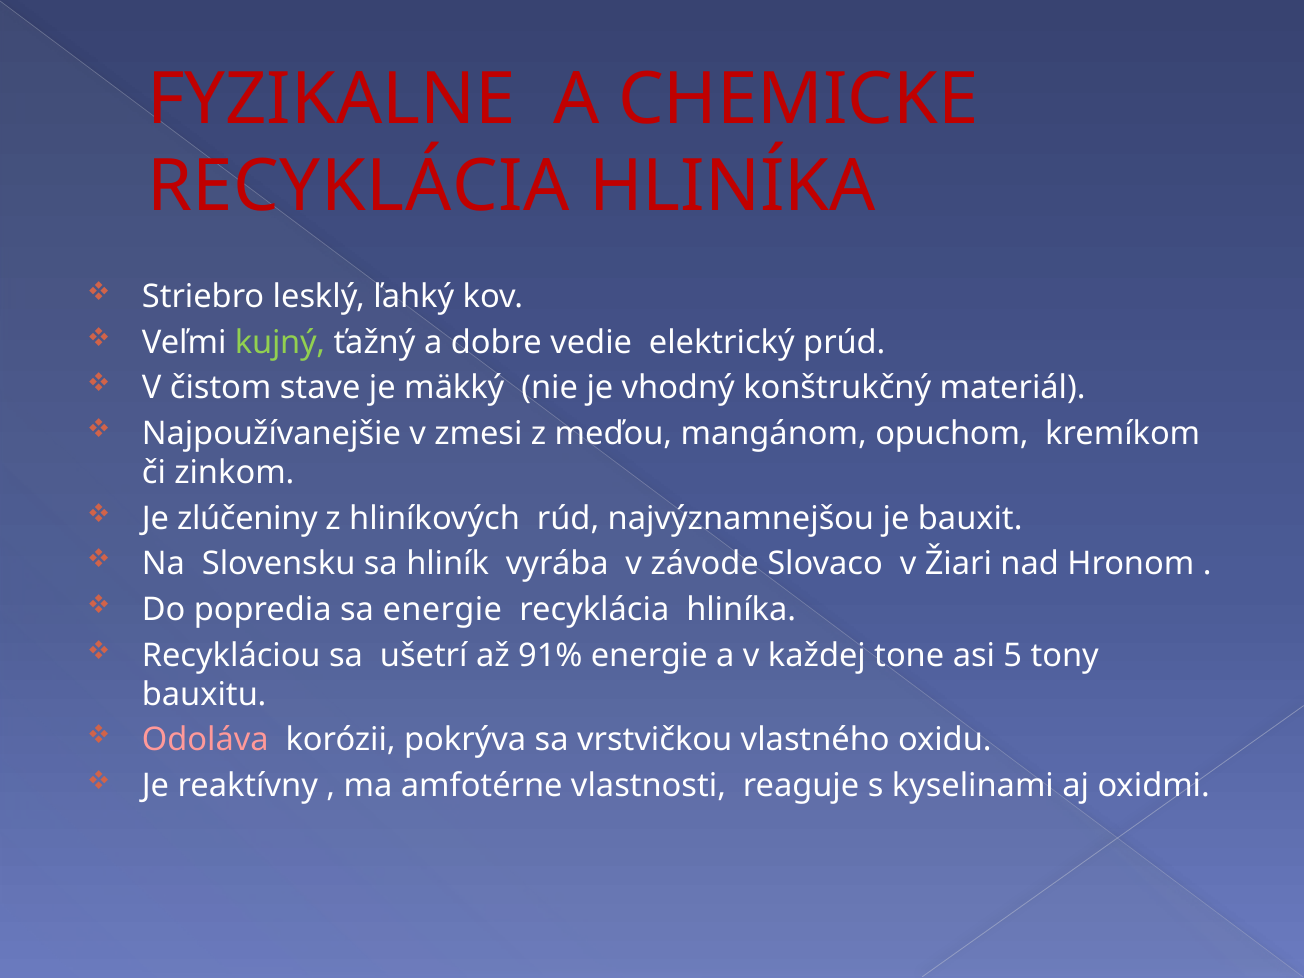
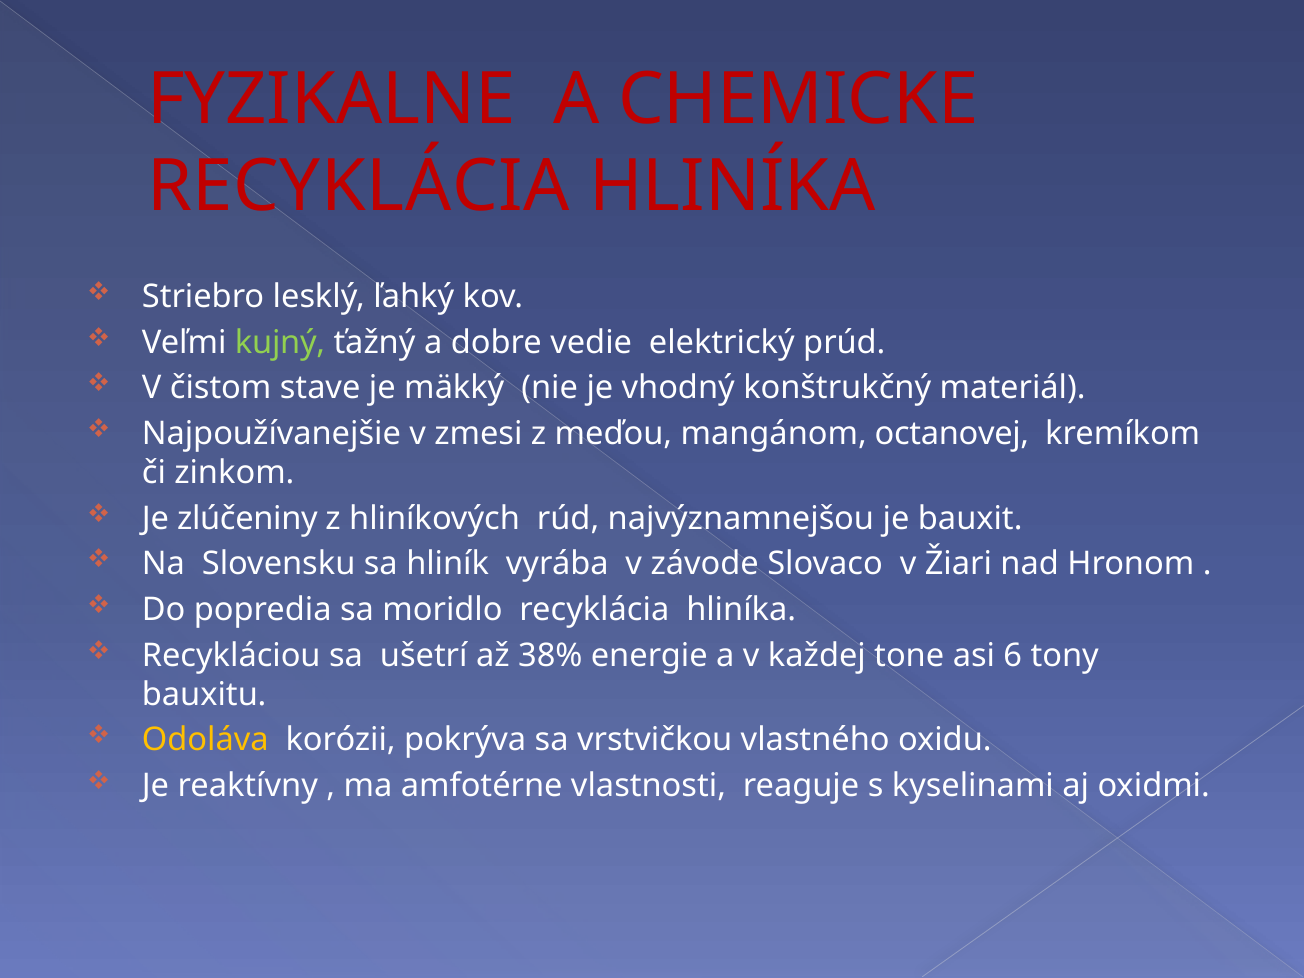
opuchom: opuchom -> octanovej
sa energie: energie -> moridlo
91%: 91% -> 38%
5: 5 -> 6
Odoláva colour: pink -> yellow
